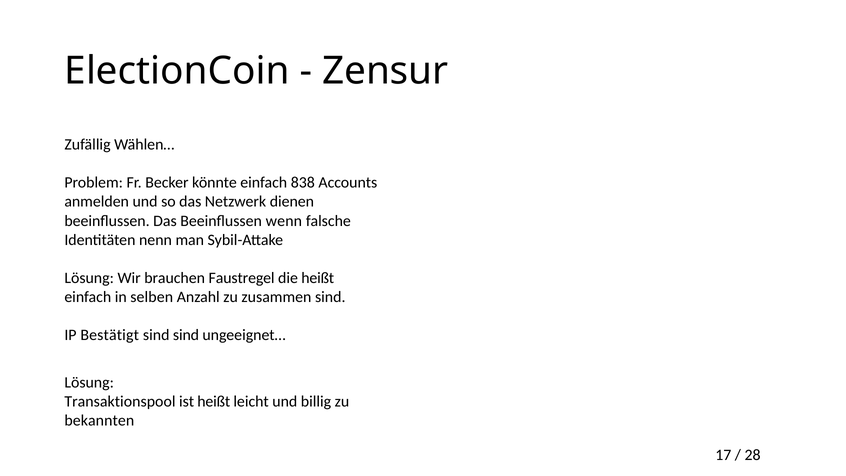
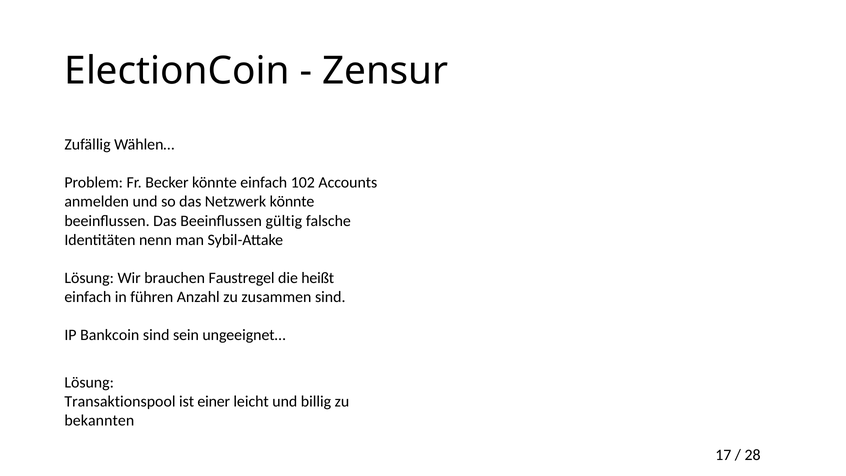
838: 838 -> 102
Netzwerk dienen: dienen -> könnte
wenn: wenn -> gültig
selben: selben -> führen
Bestätigt: Bestätigt -> Bankcoin
sind sind: sind -> sein
ist heißt: heißt -> einer
